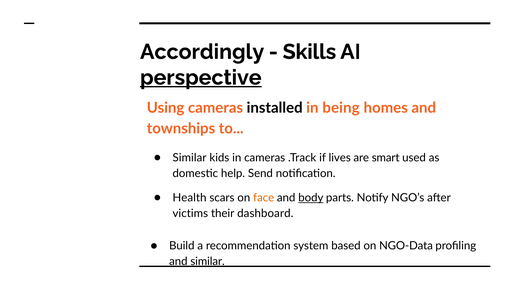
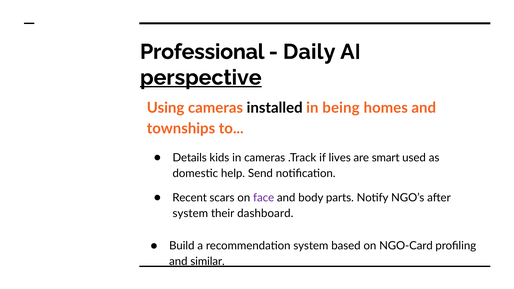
Accordingly: Accordingly -> Professional
Skills: Skills -> Daily
Similar at (190, 158): Similar -> Details
Health: Health -> Recent
face colour: orange -> purple
body underline: present -> none
victims at (190, 213): victims -> system
NGO-Data: NGO-Data -> NGO-Card
